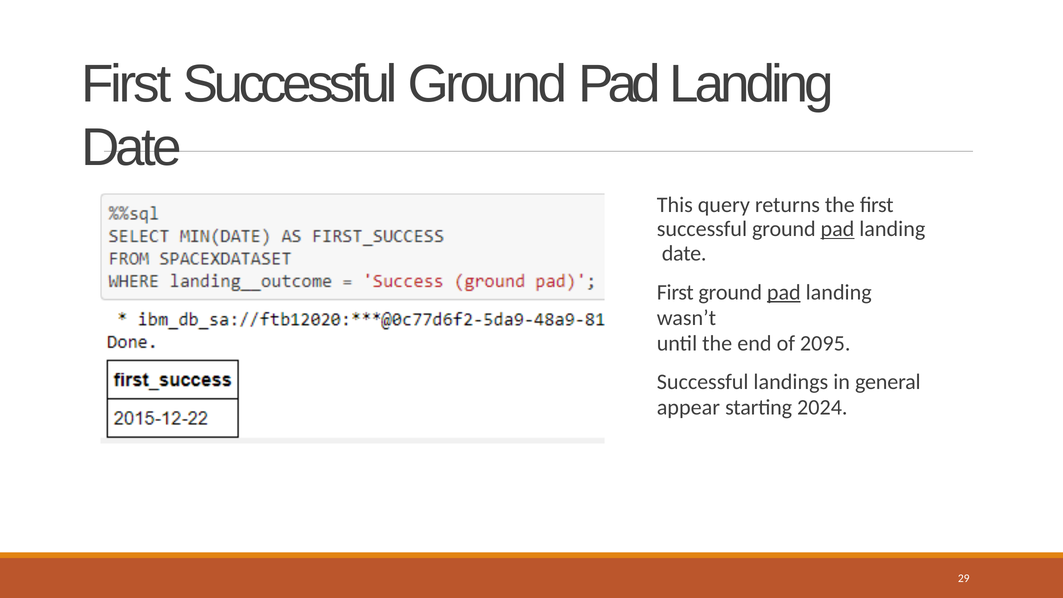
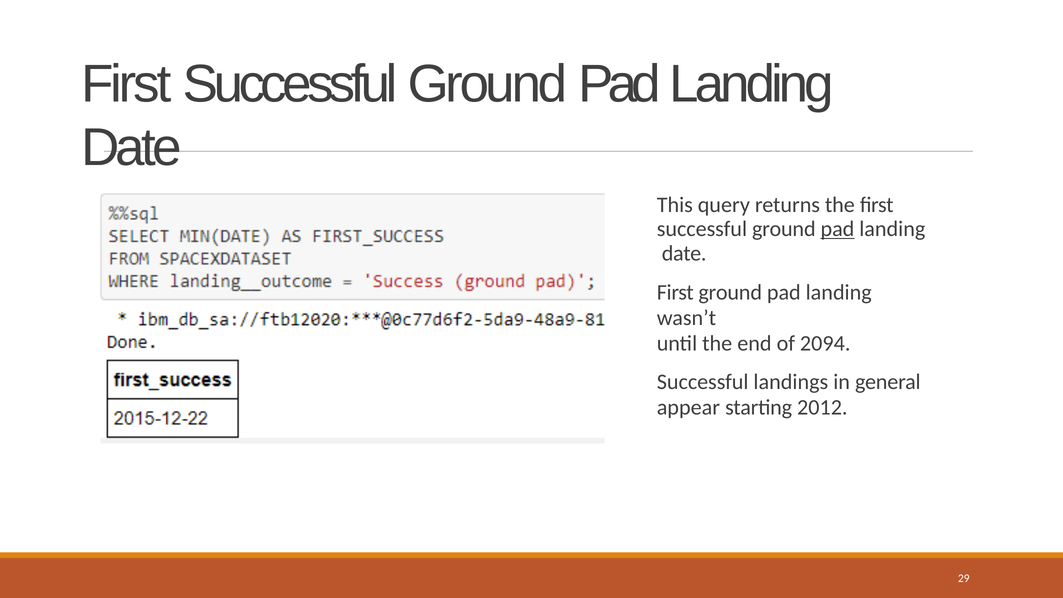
pad at (784, 292) underline: present -> none
2095: 2095 -> 2094
2024: 2024 -> 2012
